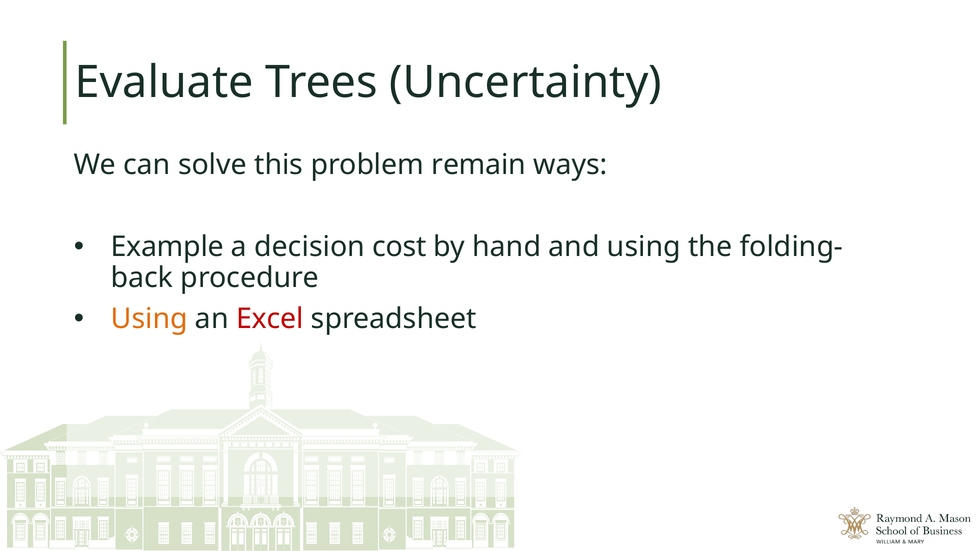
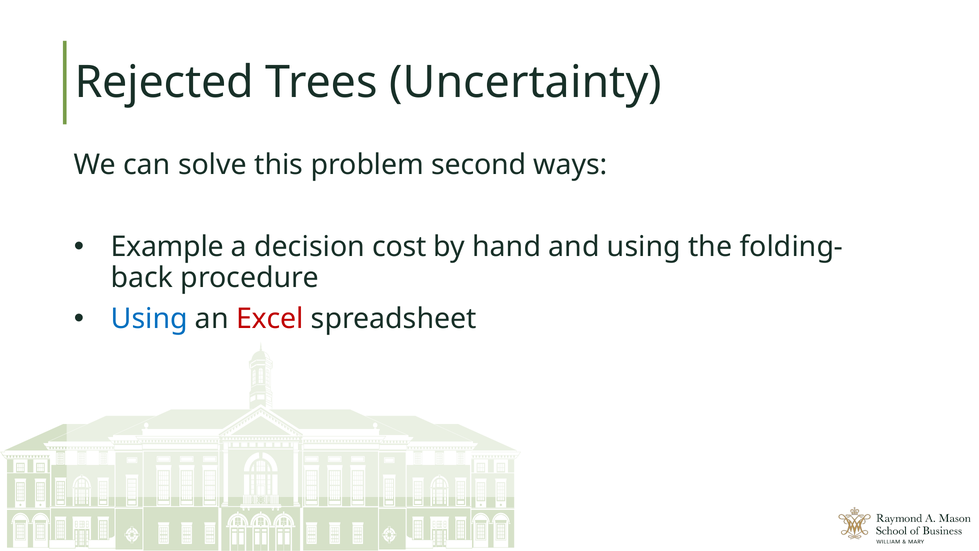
Evaluate: Evaluate -> Rejected
remain: remain -> second
Using at (149, 318) colour: orange -> blue
